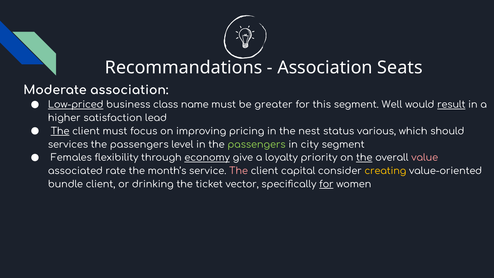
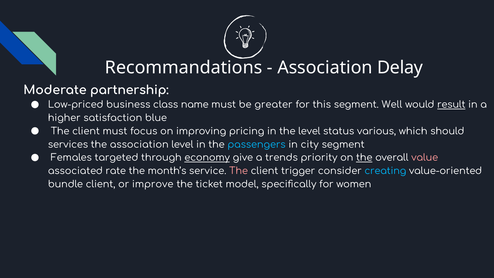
Seats: Seats -> Delay
Moderate association: association -> partnership
Low-priced underline: present -> none
lead: lead -> blue
The at (60, 131) underline: present -> none
the nest: nest -> level
passengers at (139, 144): passengers -> association
passengers at (257, 144) colour: light green -> light blue
flexibility: flexibility -> targeted
loyalty: loyalty -> trends
capital: capital -> trigger
creating colour: yellow -> light blue
drinking: drinking -> improve
vector: vector -> model
for at (326, 184) underline: present -> none
